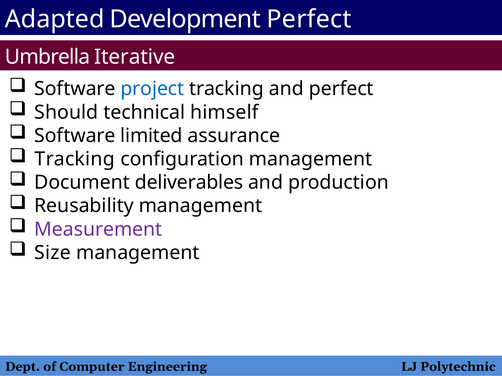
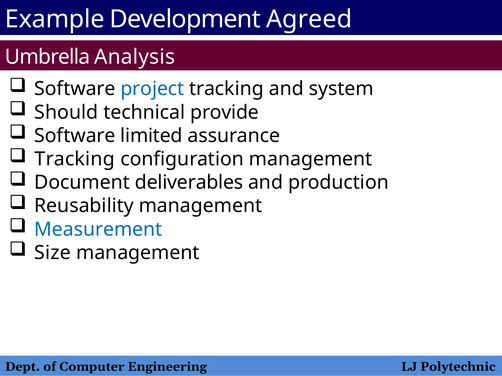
Adapted: Adapted -> Example
Development Perfect: Perfect -> Agreed
Iterative: Iterative -> Analysis
and perfect: perfect -> system
himself: himself -> provide
Measurement colour: purple -> blue
